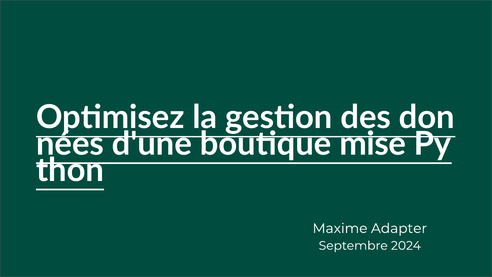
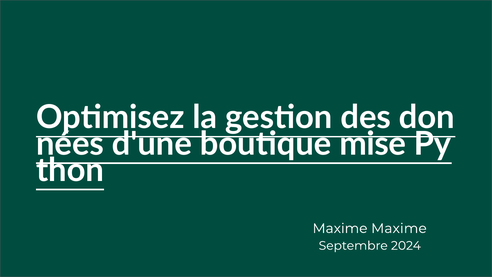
Maxime Adapter: Adapter -> Maxime
